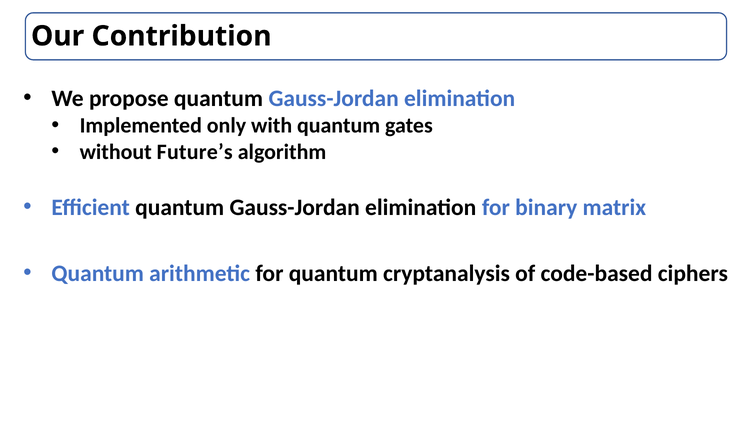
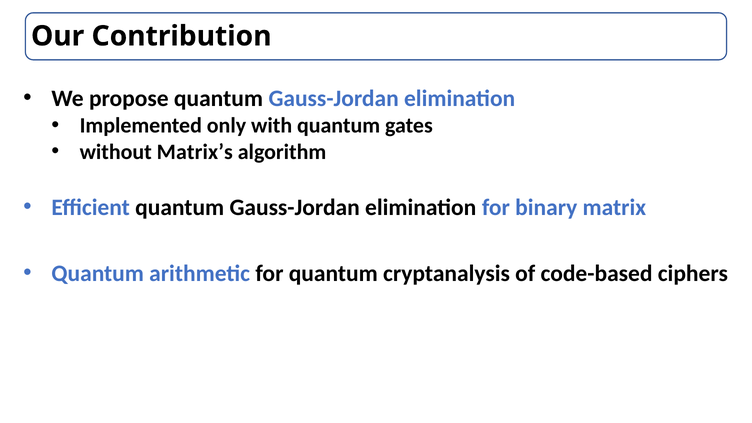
Future’s: Future’s -> Matrix’s
